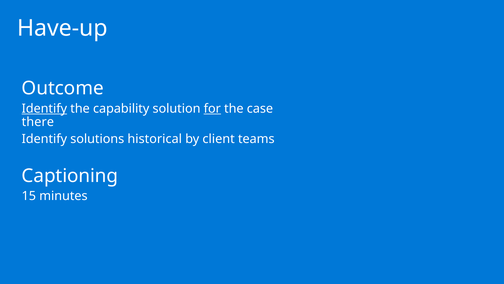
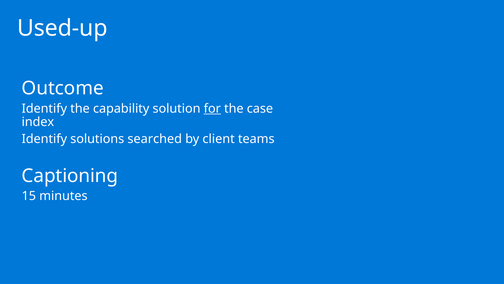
Have-up: Have-up -> Used-up
Identify at (44, 108) underline: present -> none
there: there -> index
historical: historical -> searched
